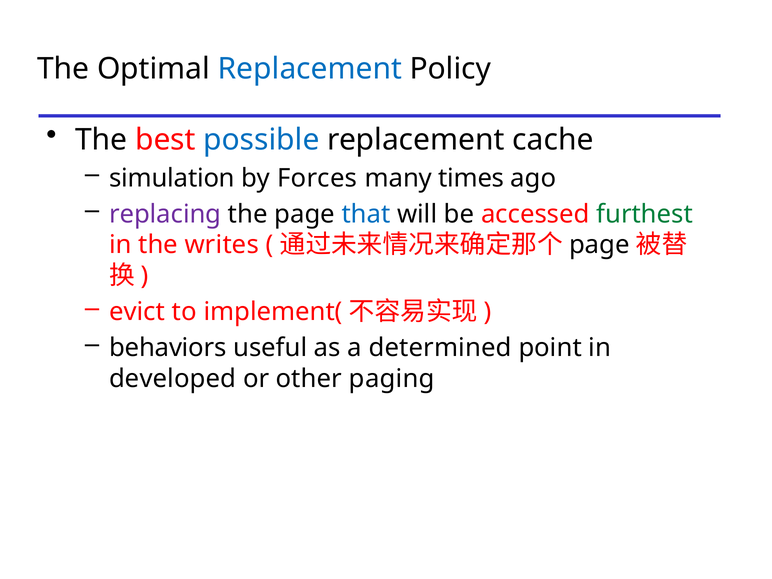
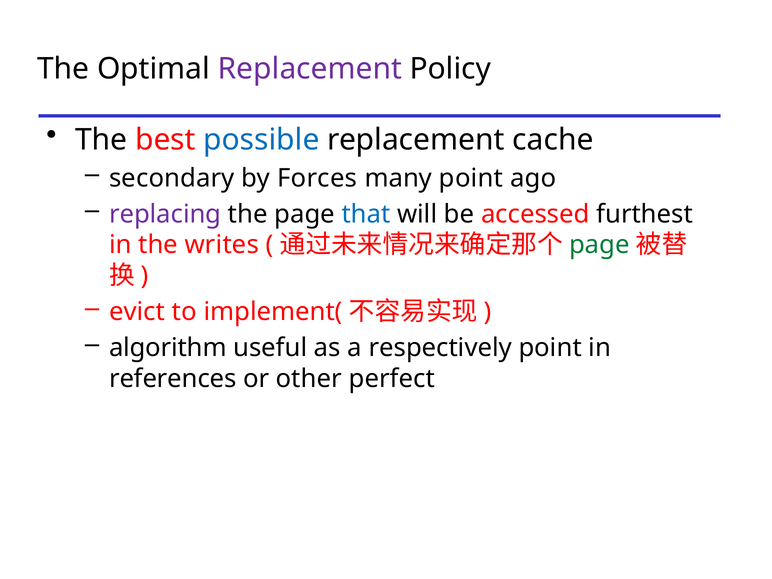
Replacement at (310, 69) colour: blue -> purple
simulation: simulation -> secondary
many times: times -> point
furthest colour: green -> black
page at (599, 245) colour: black -> green
behaviors: behaviors -> algorithm
determined: determined -> respectively
developed: developed -> references
paging: paging -> perfect
